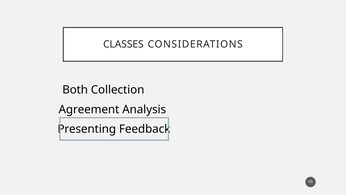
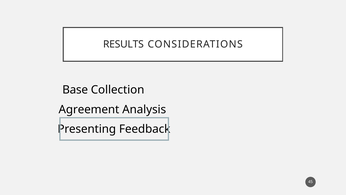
CLASSES: CLASSES -> RESULTS
Both: Both -> Base
